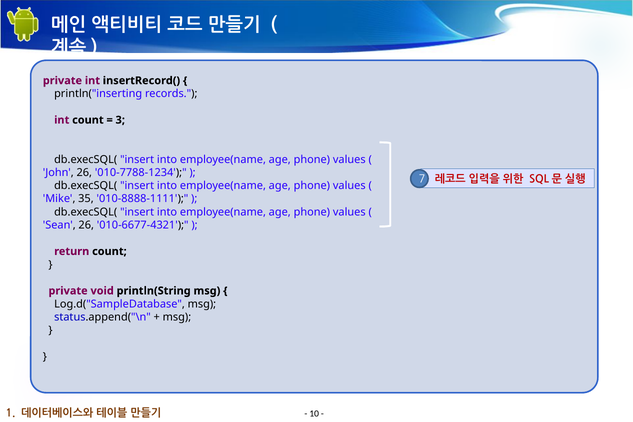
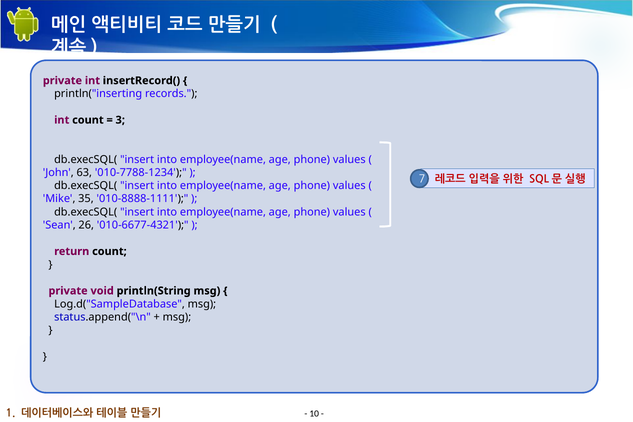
John 26: 26 -> 63
